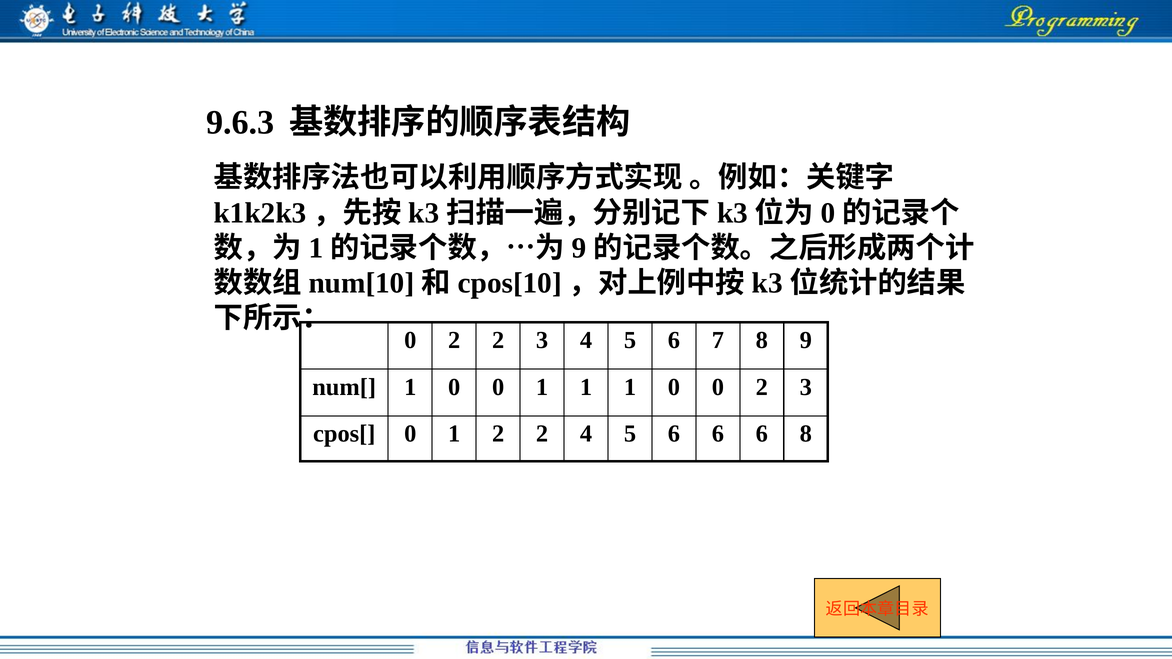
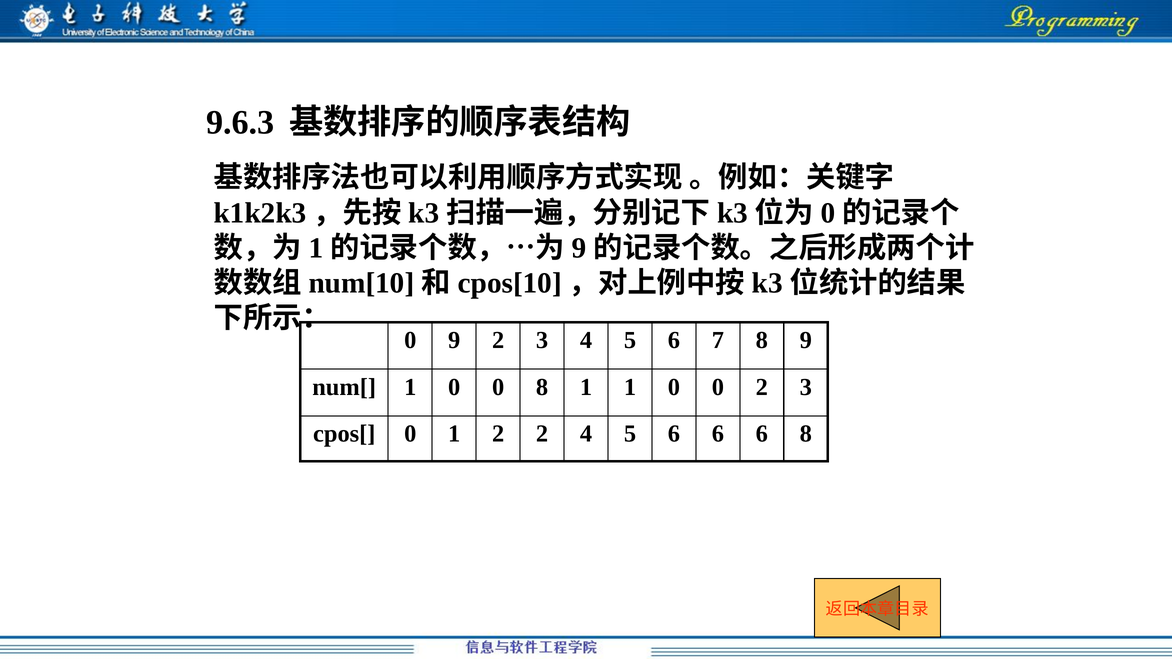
2 at (454, 340): 2 -> 9
0 0 1: 1 -> 8
